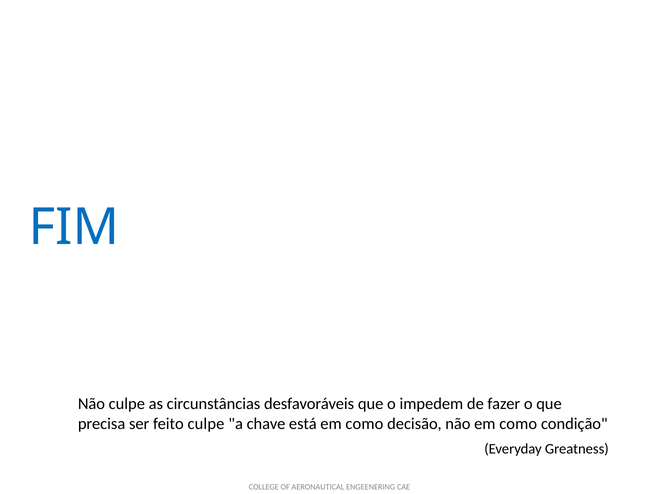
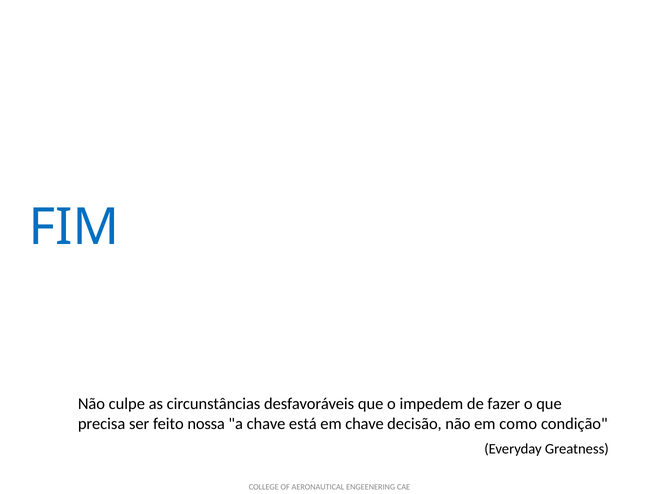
feito culpe: culpe -> nossa
está em como: como -> chave
